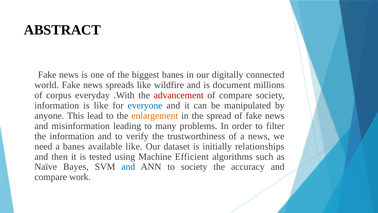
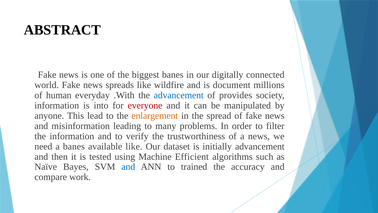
corpus: corpus -> human
advancement at (179, 95) colour: red -> blue
of compare: compare -> provides
is like: like -> into
everyone colour: blue -> red
initially relationships: relationships -> advancement
to society: society -> trained
